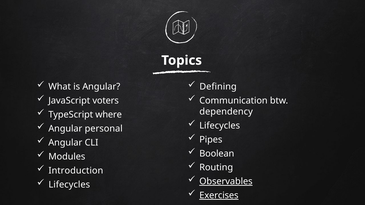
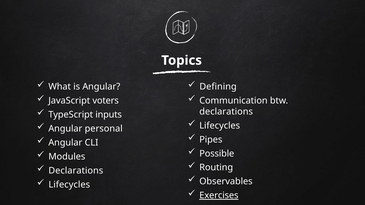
dependency at (226, 112): dependency -> declarations
where: where -> inputs
Boolean: Boolean -> Possible
Introduction at (76, 171): Introduction -> Declarations
Observables underline: present -> none
